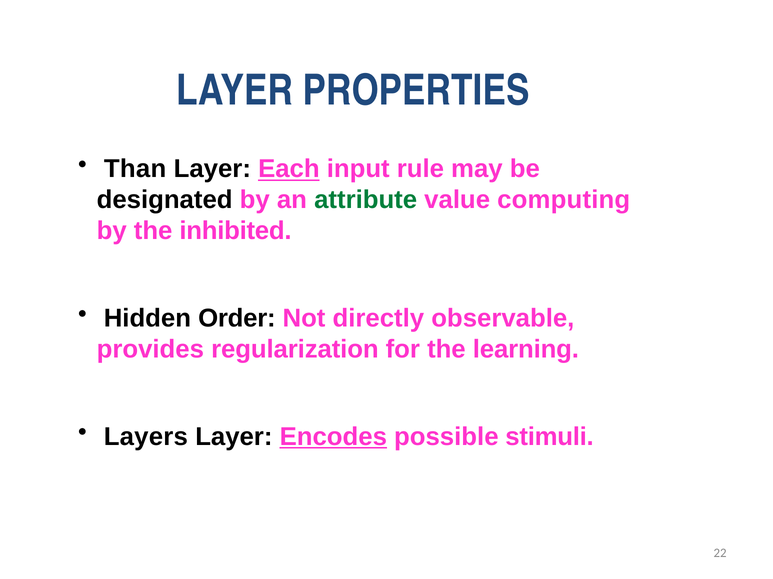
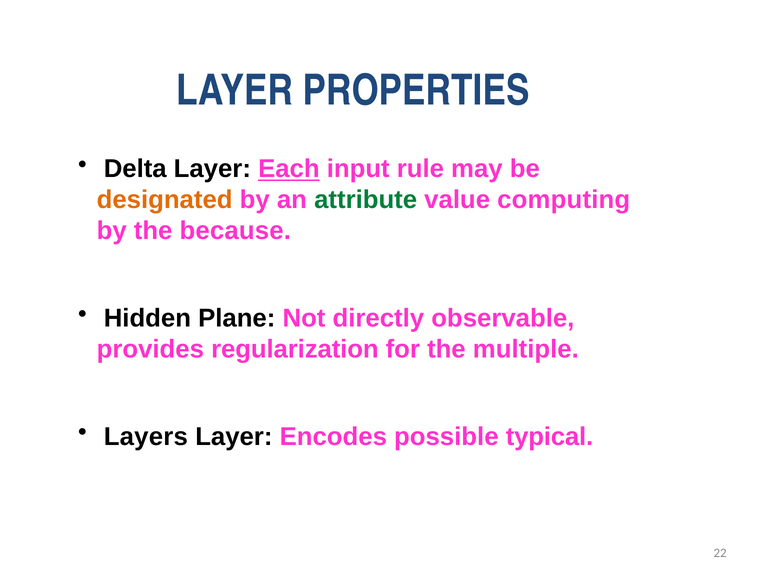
Than: Than -> Delta
designated colour: black -> orange
inhibited: inhibited -> because
Order: Order -> Plane
learning: learning -> multiple
Encodes underline: present -> none
stimuli: stimuli -> typical
